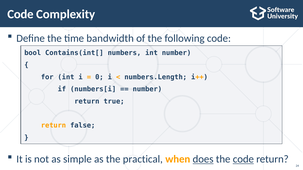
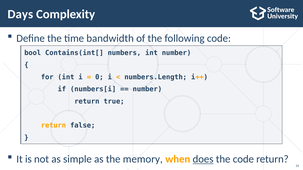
Code at (20, 14): Code -> Days
practical: practical -> memory
code at (243, 160) underline: present -> none
